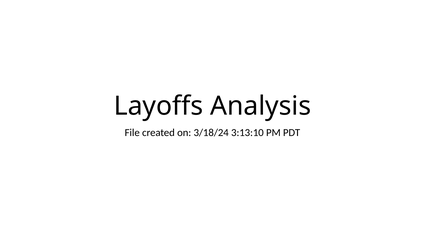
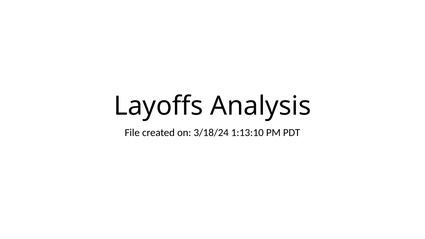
3:13:10: 3:13:10 -> 1:13:10
